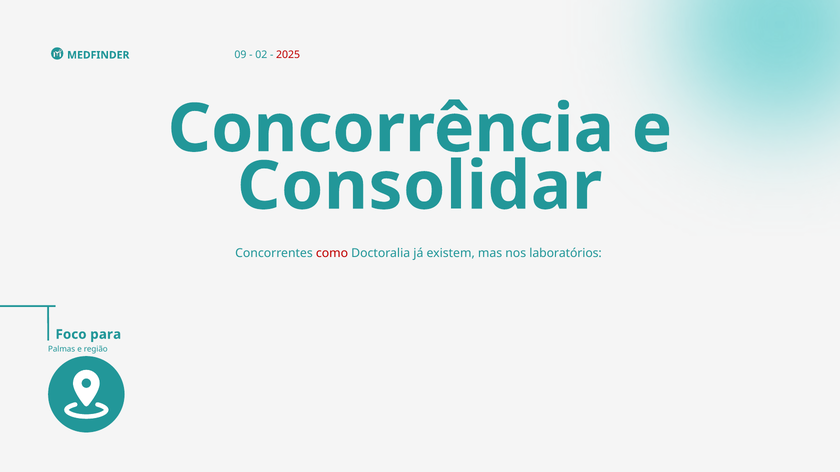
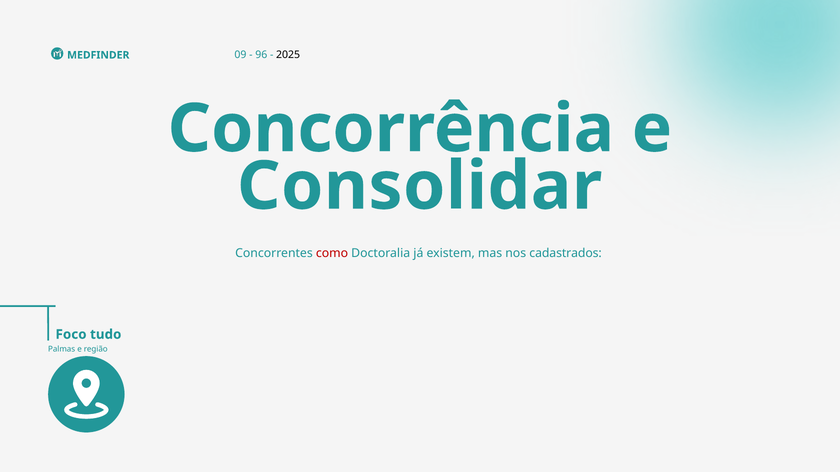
02: 02 -> 96
2025 colour: red -> black
laboratórios: laboratórios -> cadastrados
para: para -> tudo
